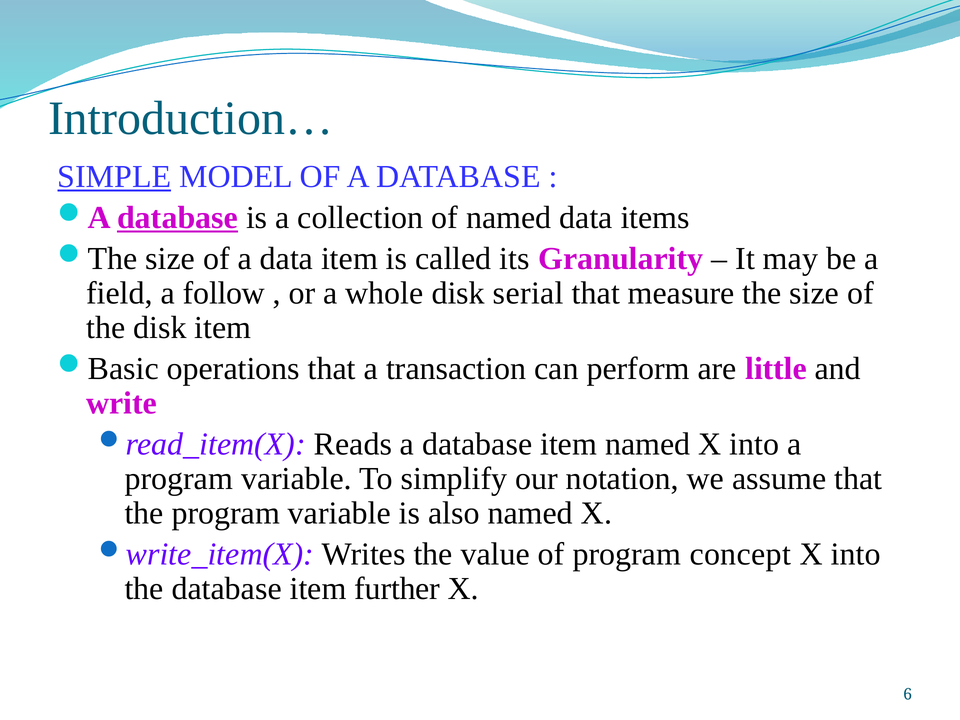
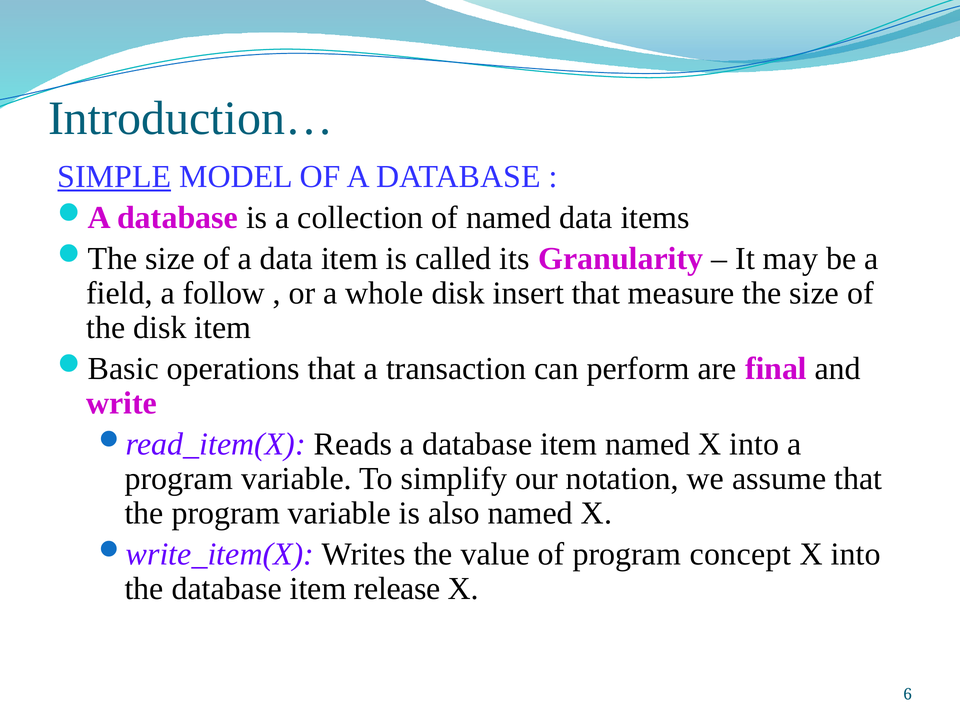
database at (178, 218) underline: present -> none
serial: serial -> insert
little: little -> final
further: further -> release
